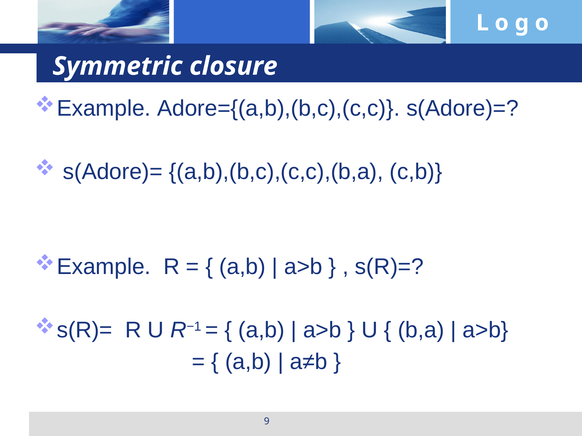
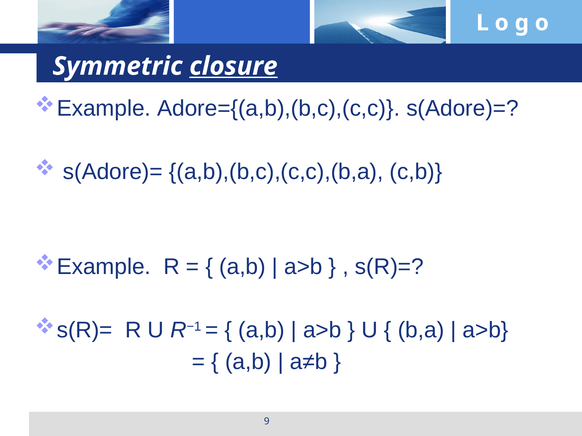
closure underline: none -> present
